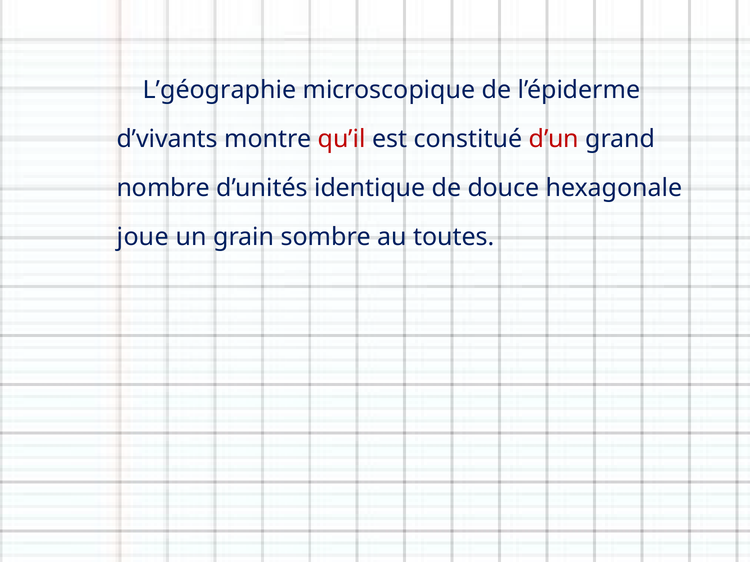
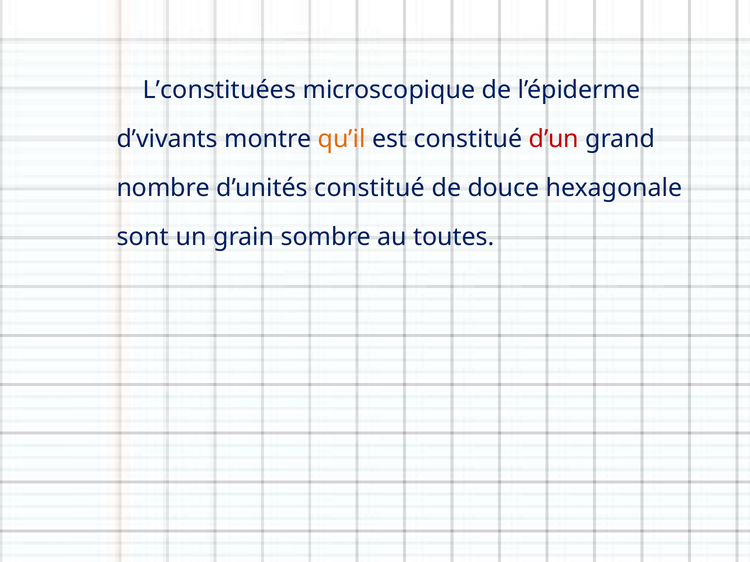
L’géographie: L’géographie -> L’constituées
qu’il colour: red -> orange
d’unités identique: identique -> constitué
joue: joue -> sont
